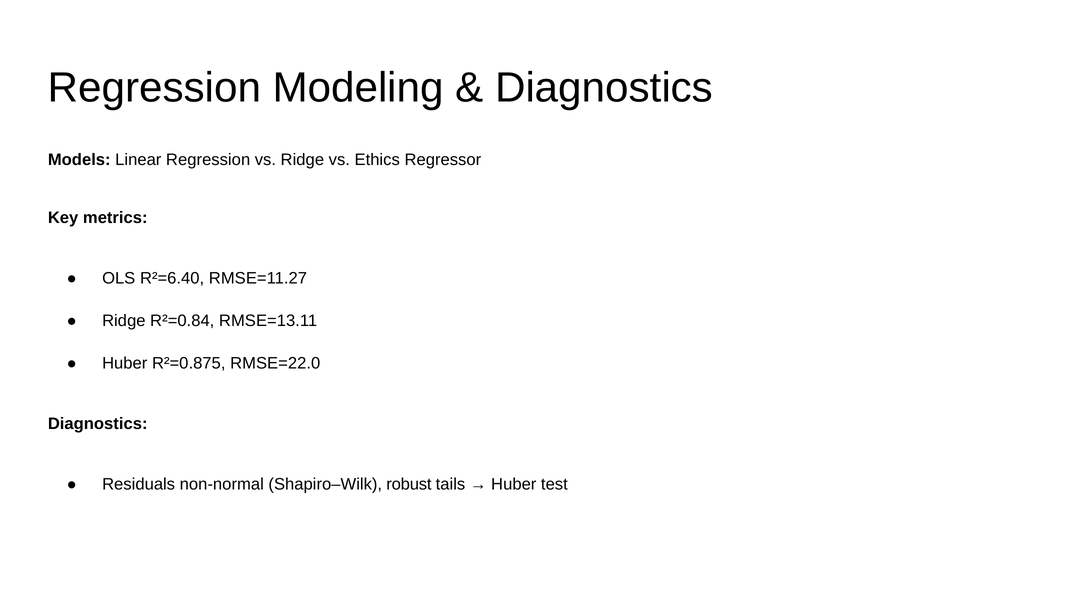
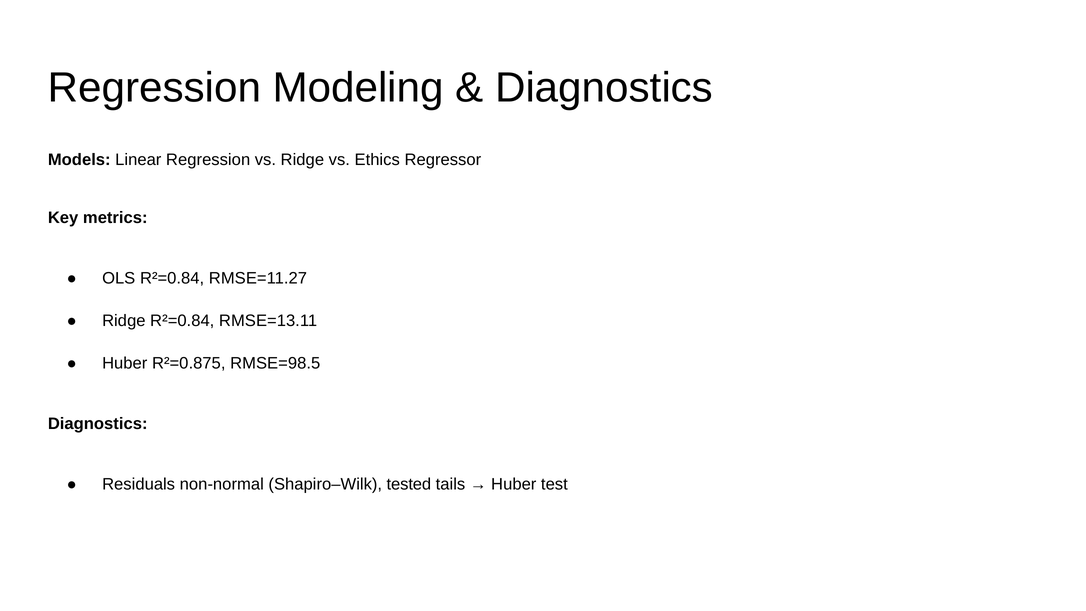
OLS R²=6.40: R²=6.40 -> R²=0.84
RMSE=22.0: RMSE=22.0 -> RMSE=98.5
robust: robust -> tested
